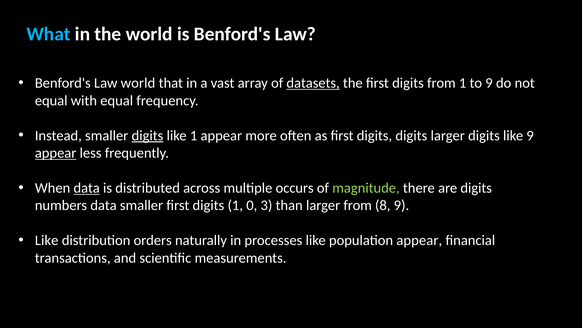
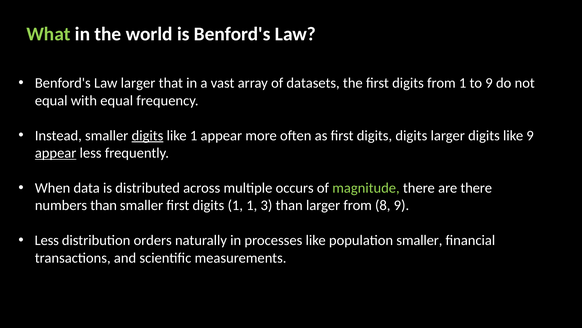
What colour: light blue -> light green
Law world: world -> larger
datasets underline: present -> none
data at (87, 188) underline: present -> none
are digits: digits -> there
numbers data: data -> than
1 0: 0 -> 1
Like at (47, 240): Like -> Less
population appear: appear -> smaller
